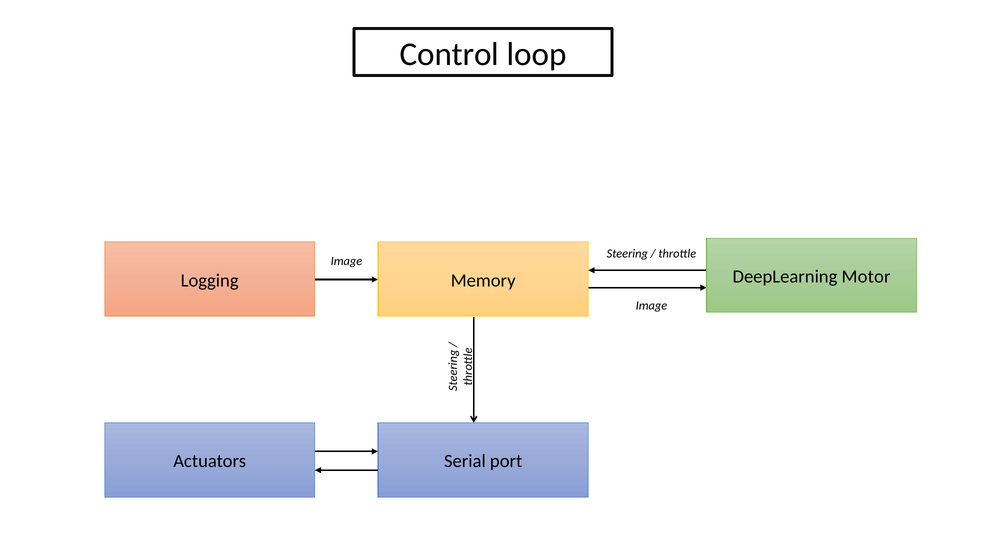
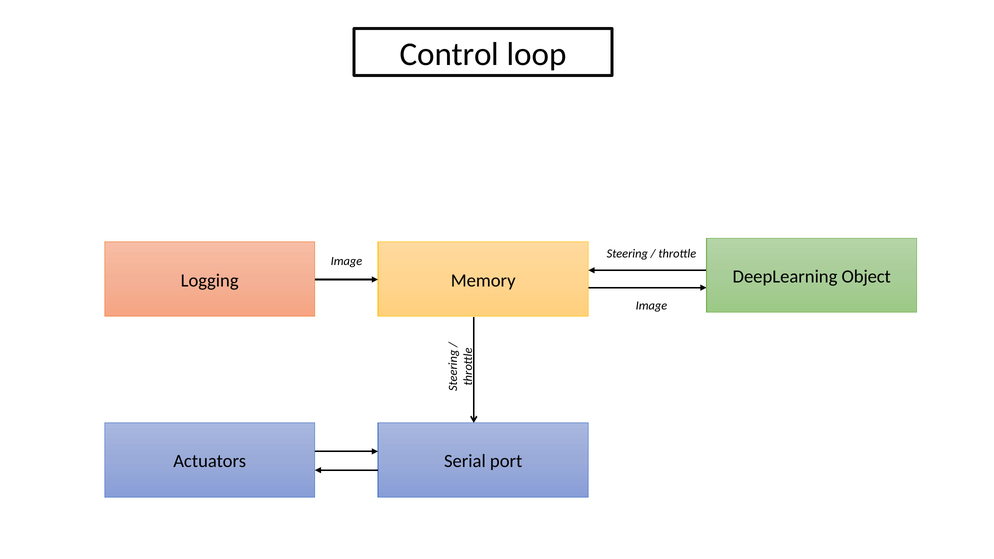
Motor: Motor -> Object
